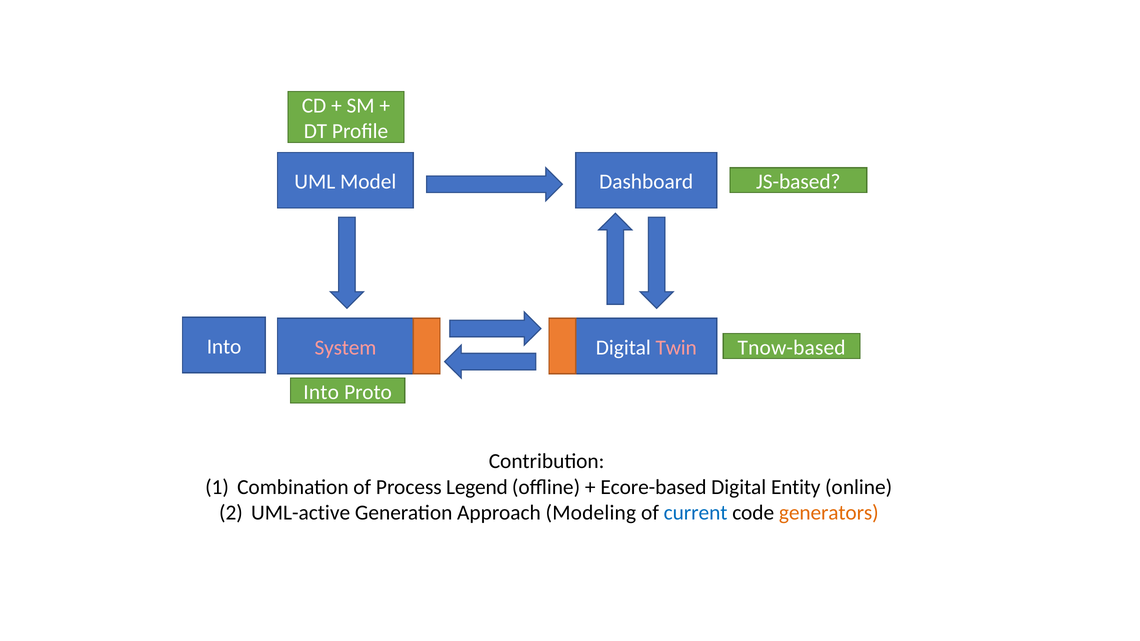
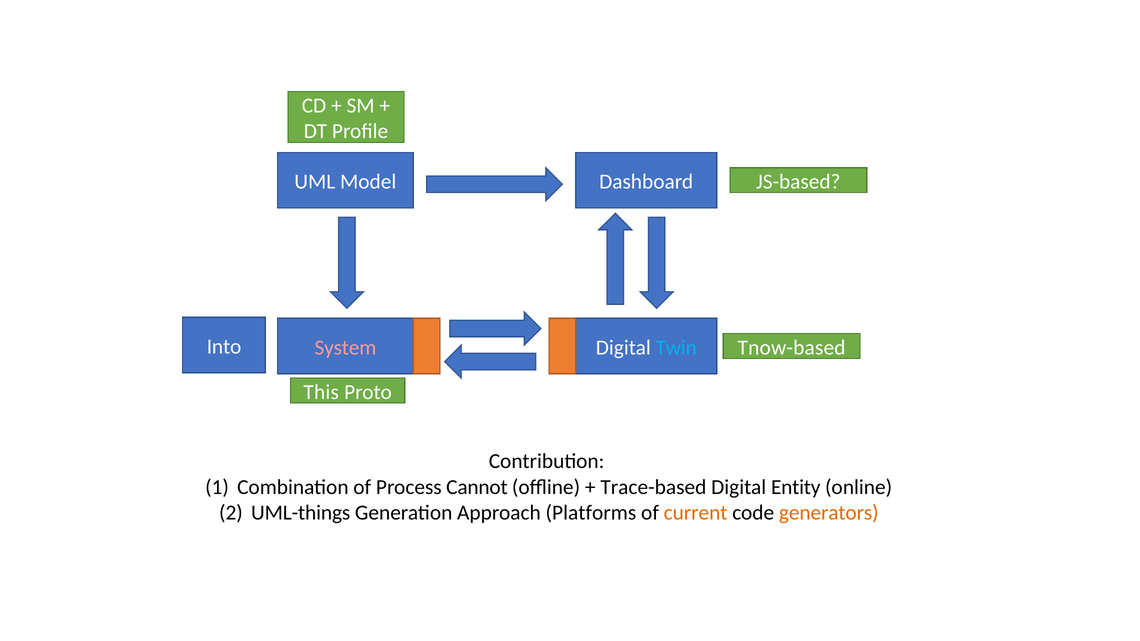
Twin colour: pink -> light blue
Into at (321, 392): Into -> This
Legend: Legend -> Cannot
Ecore-based: Ecore-based -> Trace-based
UML-active: UML-active -> UML-things
Modeling: Modeling -> Platforms
current colour: blue -> orange
